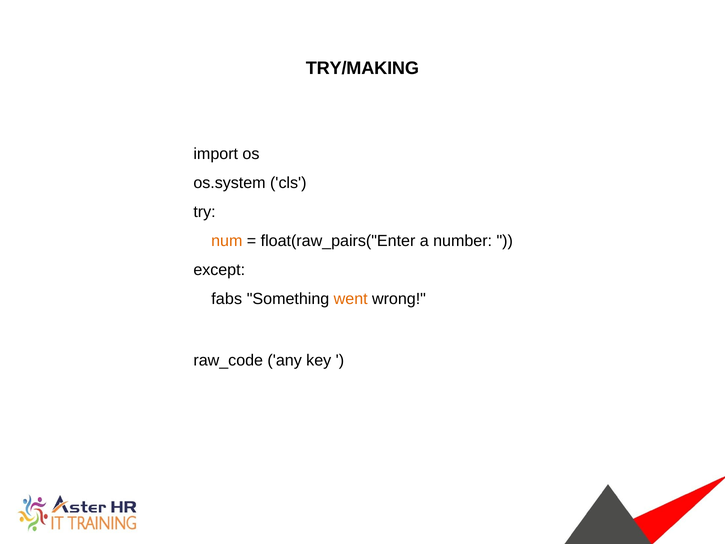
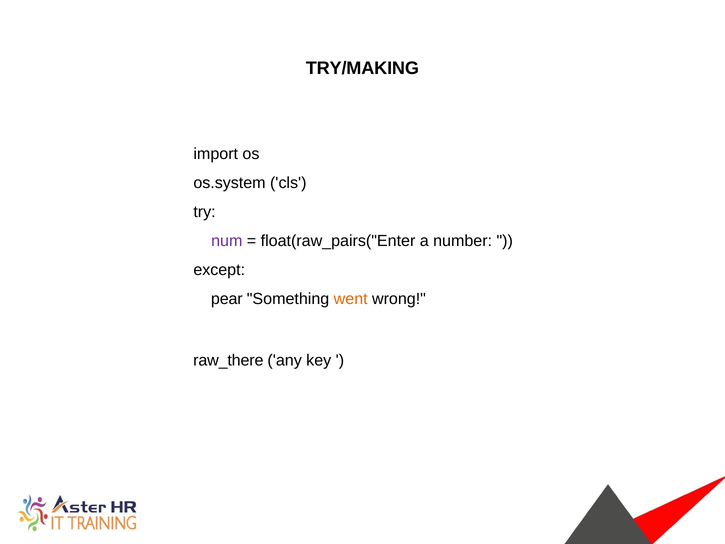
num colour: orange -> purple
fabs: fabs -> pear
raw_code: raw_code -> raw_there
